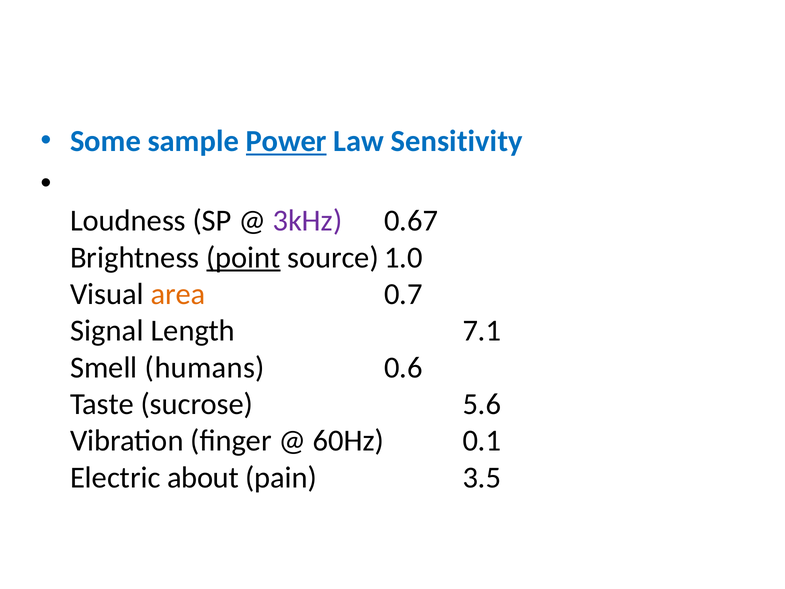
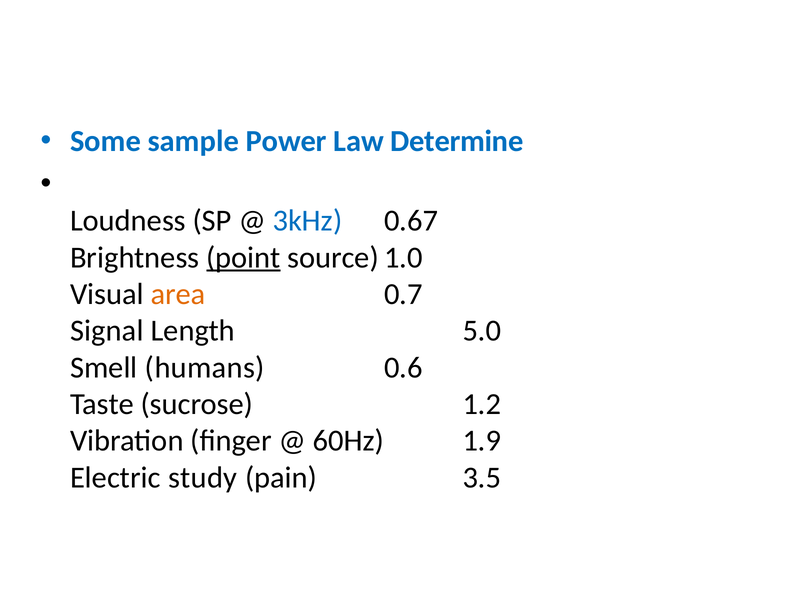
Power underline: present -> none
Sensitivity: Sensitivity -> Determine
3kHz colour: purple -> blue
7.1: 7.1 -> 5.0
5.6: 5.6 -> 1.2
0.1: 0.1 -> 1.9
about: about -> study
